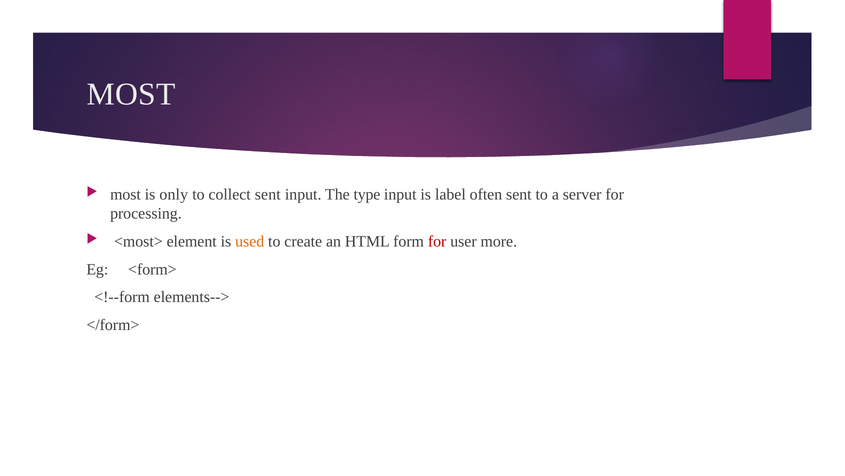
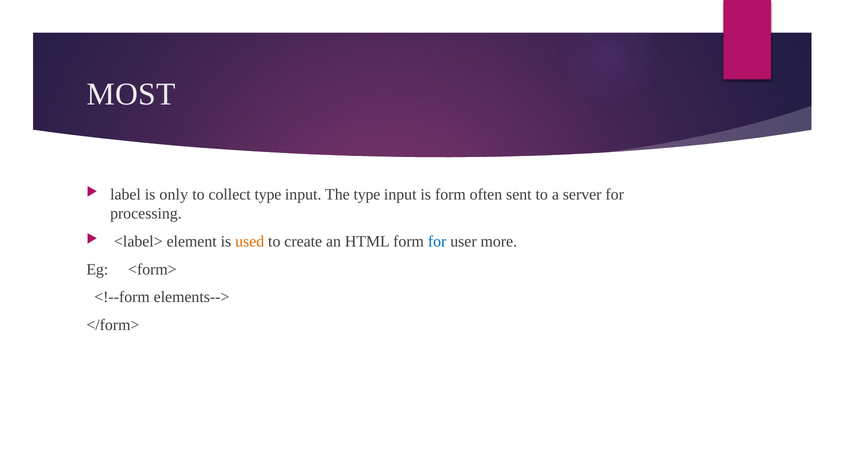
most at (126, 194): most -> label
collect sent: sent -> type
is label: label -> form
<most>: <most> -> <label>
for at (437, 241) colour: red -> blue
